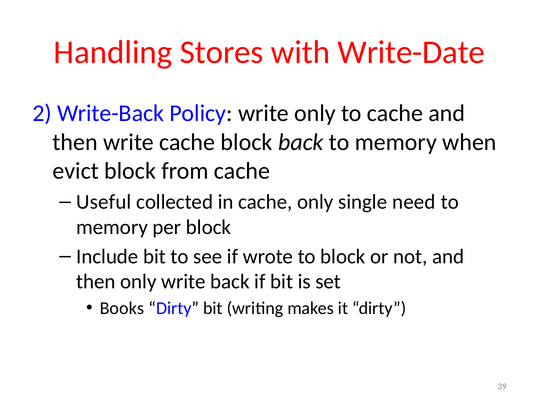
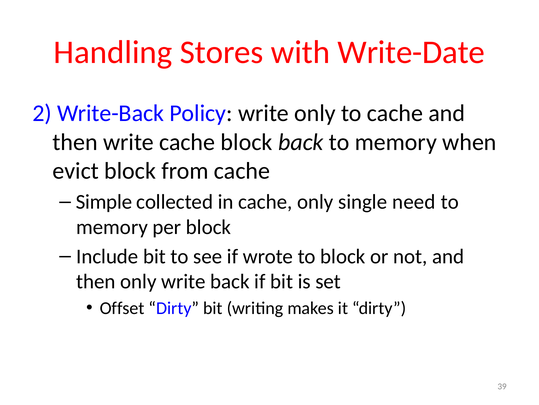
Useful: Useful -> Simple
Books: Books -> Offset
